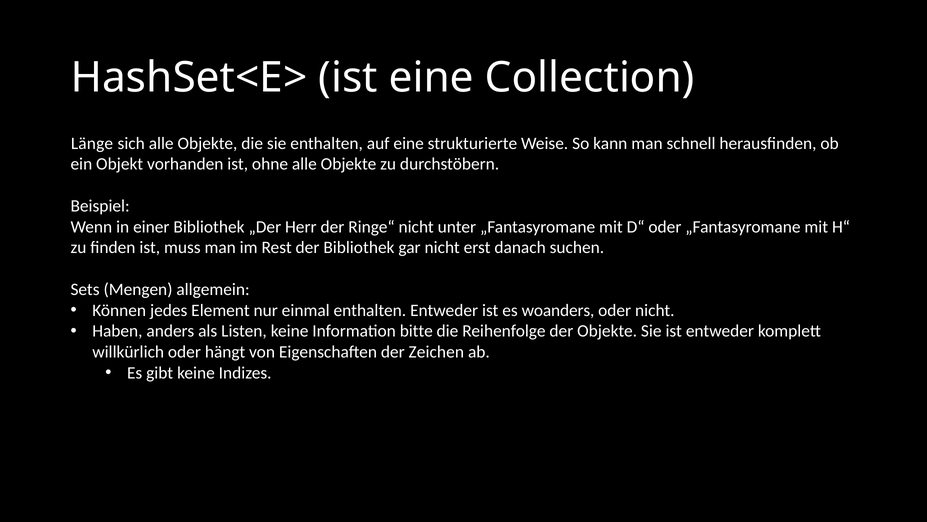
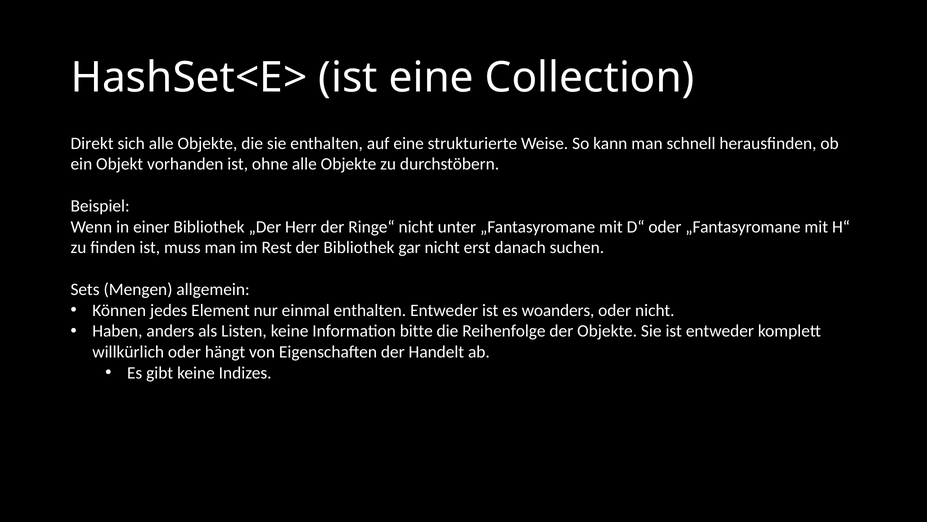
Länge: Länge -> Direkt
Zeichen: Zeichen -> Handelt
